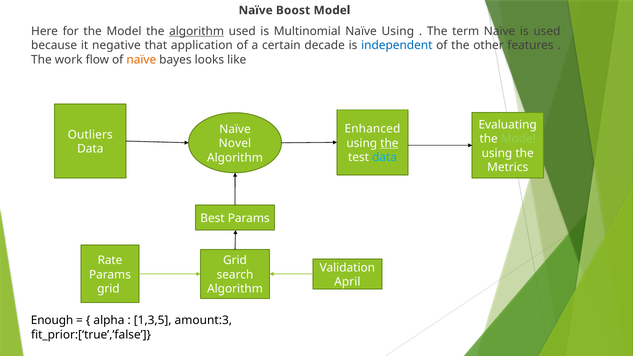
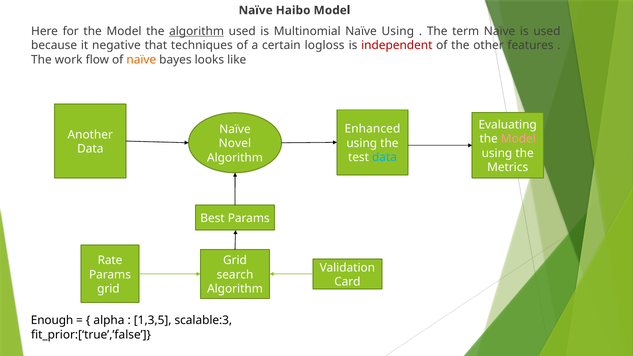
Boost: Boost -> Haibo
application: application -> techniques
decade: decade -> logloss
independent colour: blue -> red
Outliers: Outliers -> Another
Model at (518, 139) colour: light green -> pink
the at (389, 143) underline: present -> none
April: April -> Card
amount:3: amount:3 -> scalable:3
